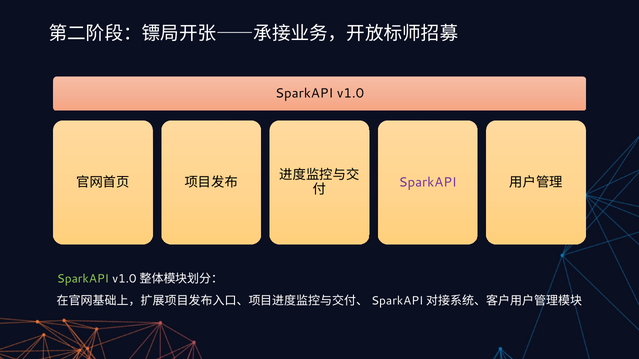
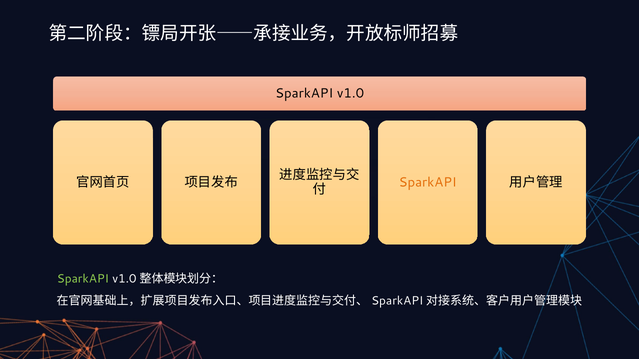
SparkAPI at (428, 182) colour: purple -> orange
